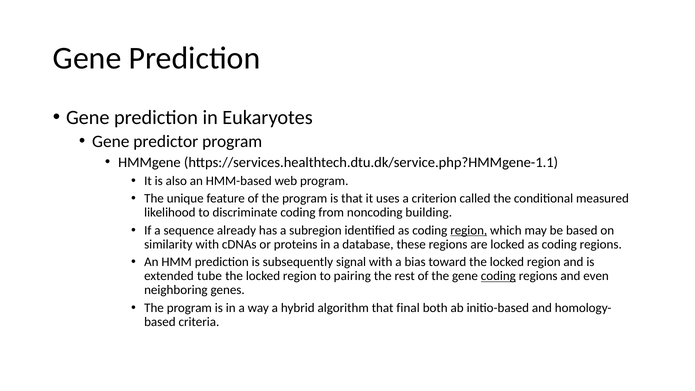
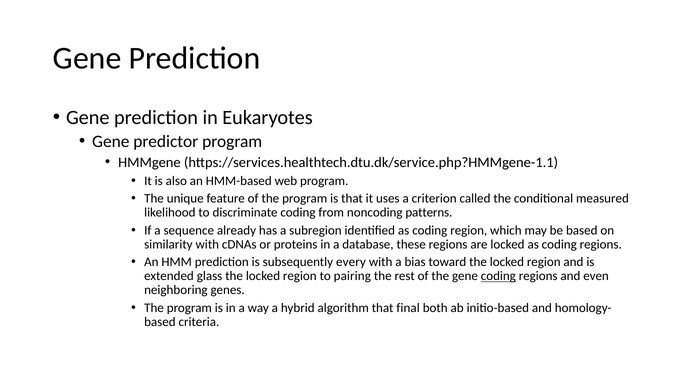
building: building -> patterns
region at (469, 230) underline: present -> none
signal: signal -> every
tube: tube -> glass
